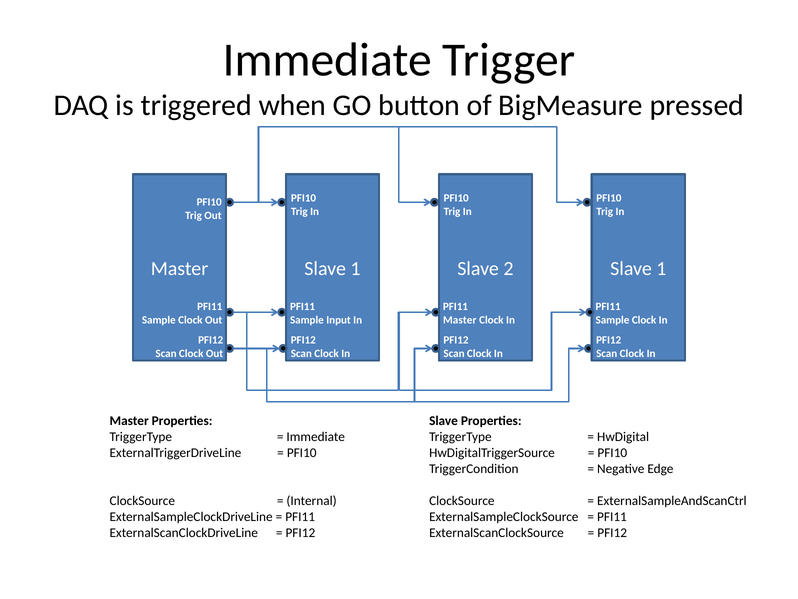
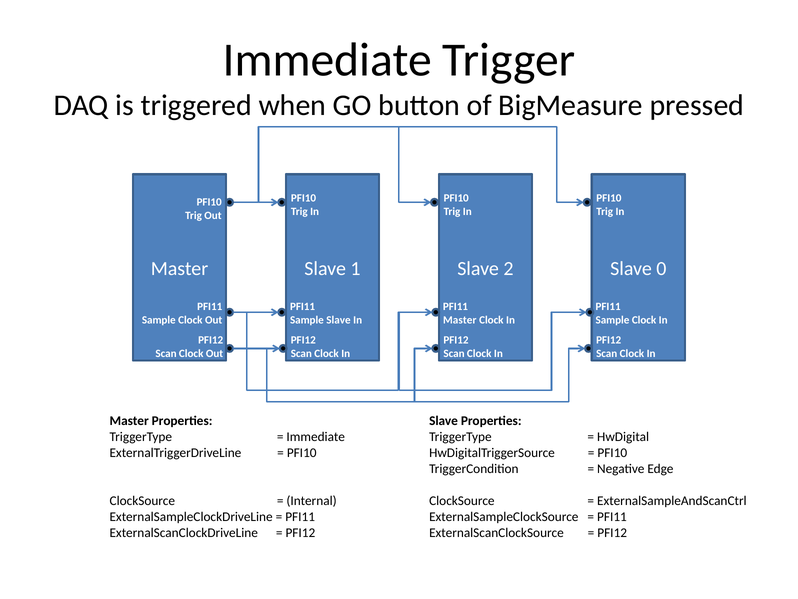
2 Slave 1: 1 -> 0
Sample Input: Input -> Slave
